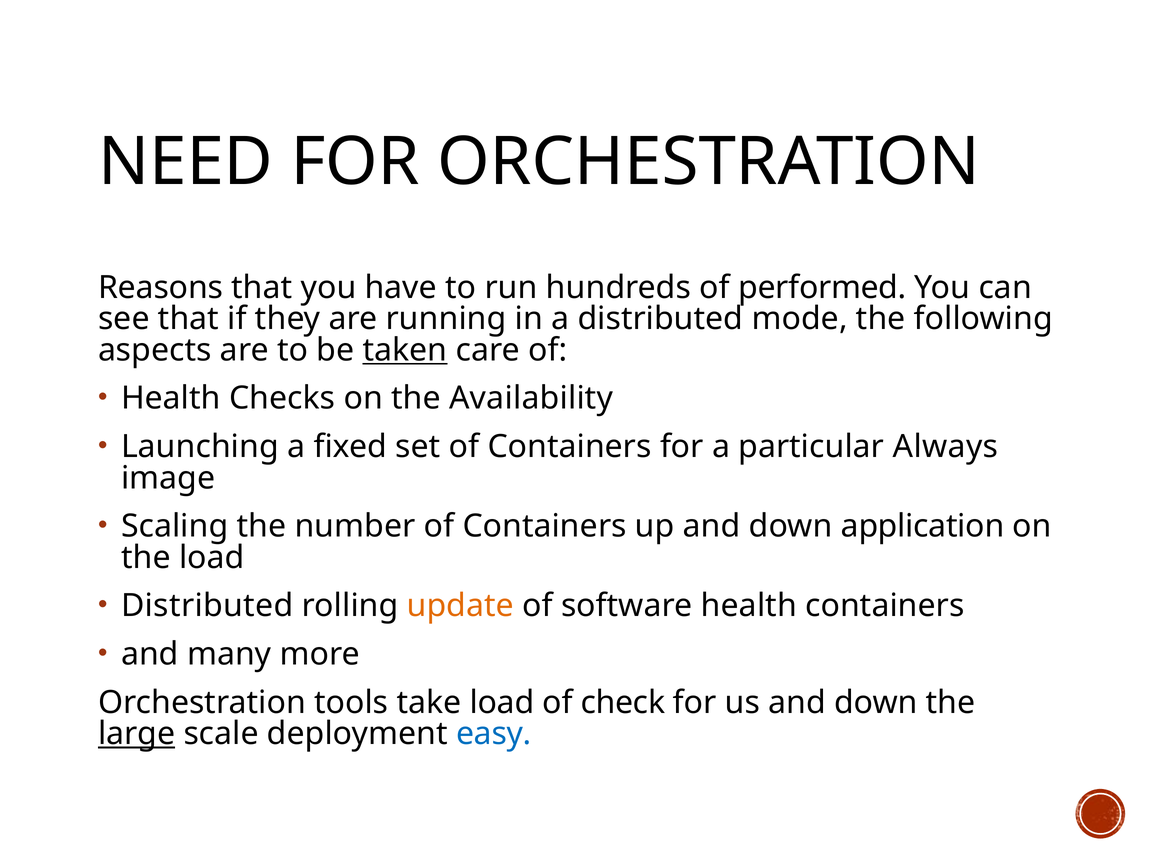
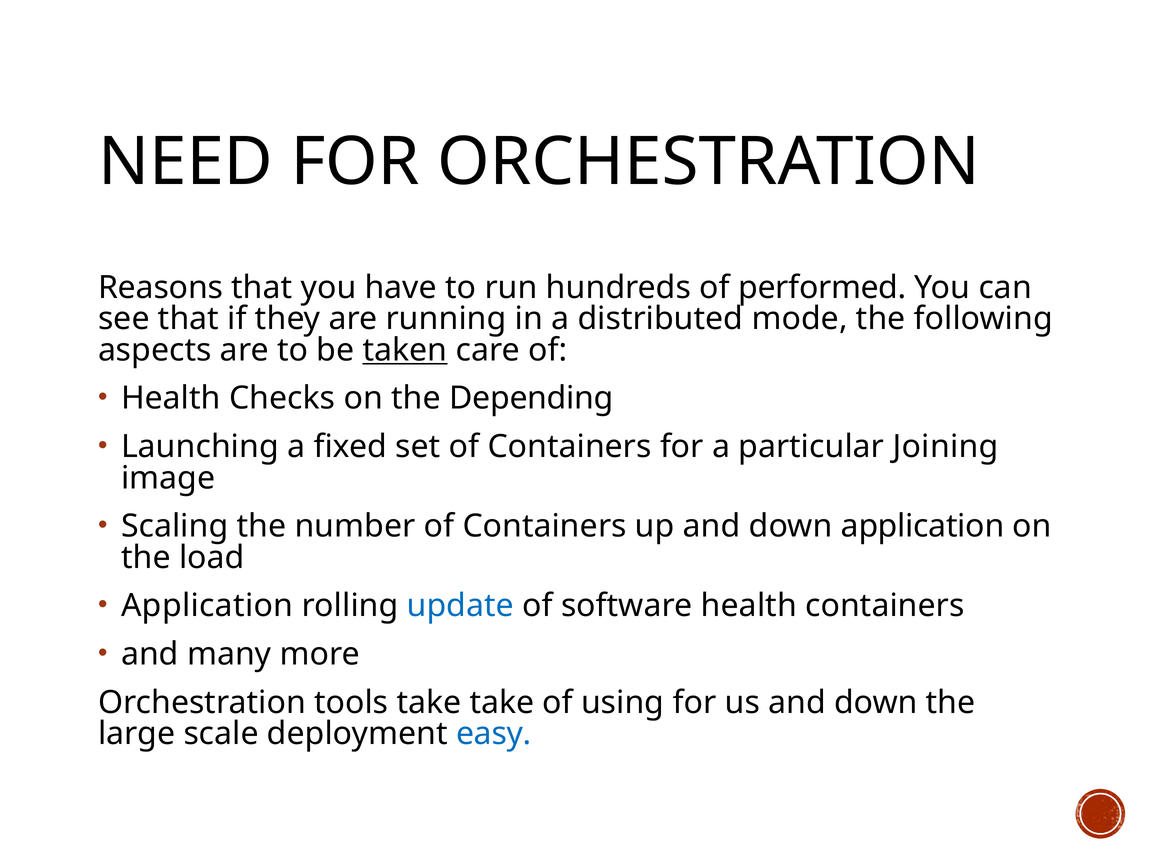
Availability: Availability -> Depending
Always: Always -> Joining
Distributed at (207, 606): Distributed -> Application
update colour: orange -> blue
take load: load -> take
check: check -> using
large underline: present -> none
